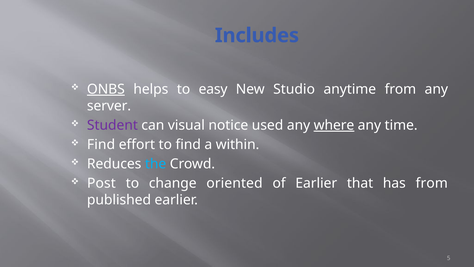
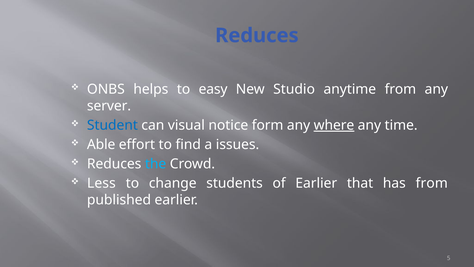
Includes at (257, 35): Includes -> Reduces
ONBS underline: present -> none
Student colour: purple -> blue
used: used -> form
Find at (101, 144): Find -> Able
within: within -> issues
Post: Post -> Less
oriented: oriented -> students
